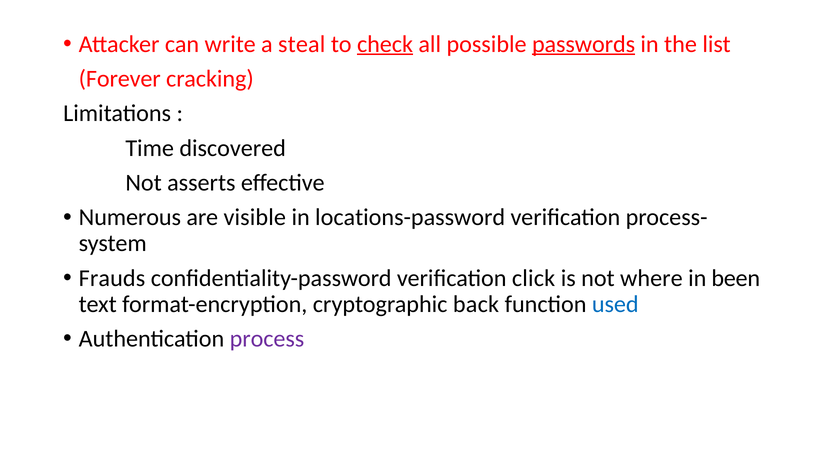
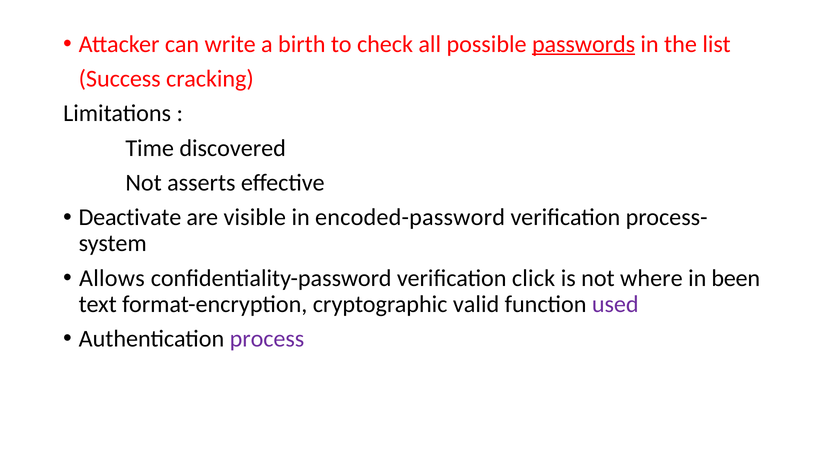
steal: steal -> birth
check underline: present -> none
Forever: Forever -> Success
Numerous: Numerous -> Deactivate
locations-password: locations-password -> encoded-password
Frauds: Frauds -> Allows
back: back -> valid
used colour: blue -> purple
